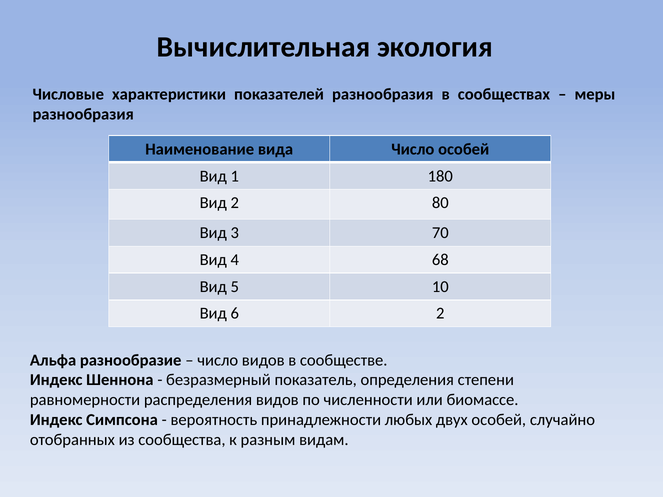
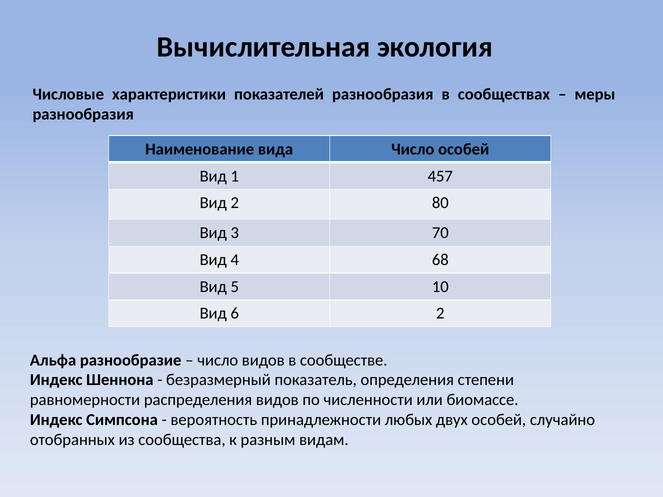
180: 180 -> 457
